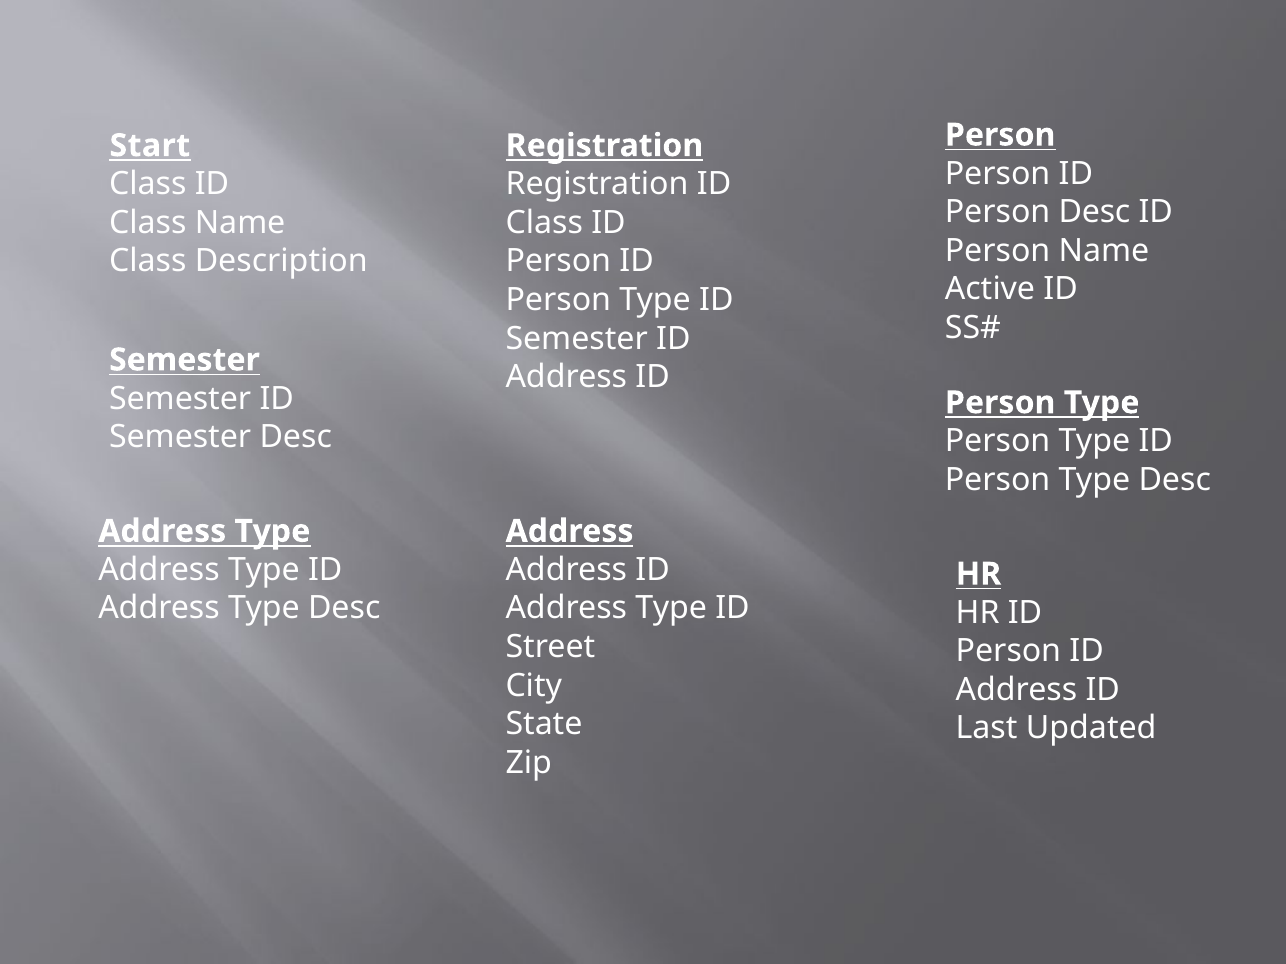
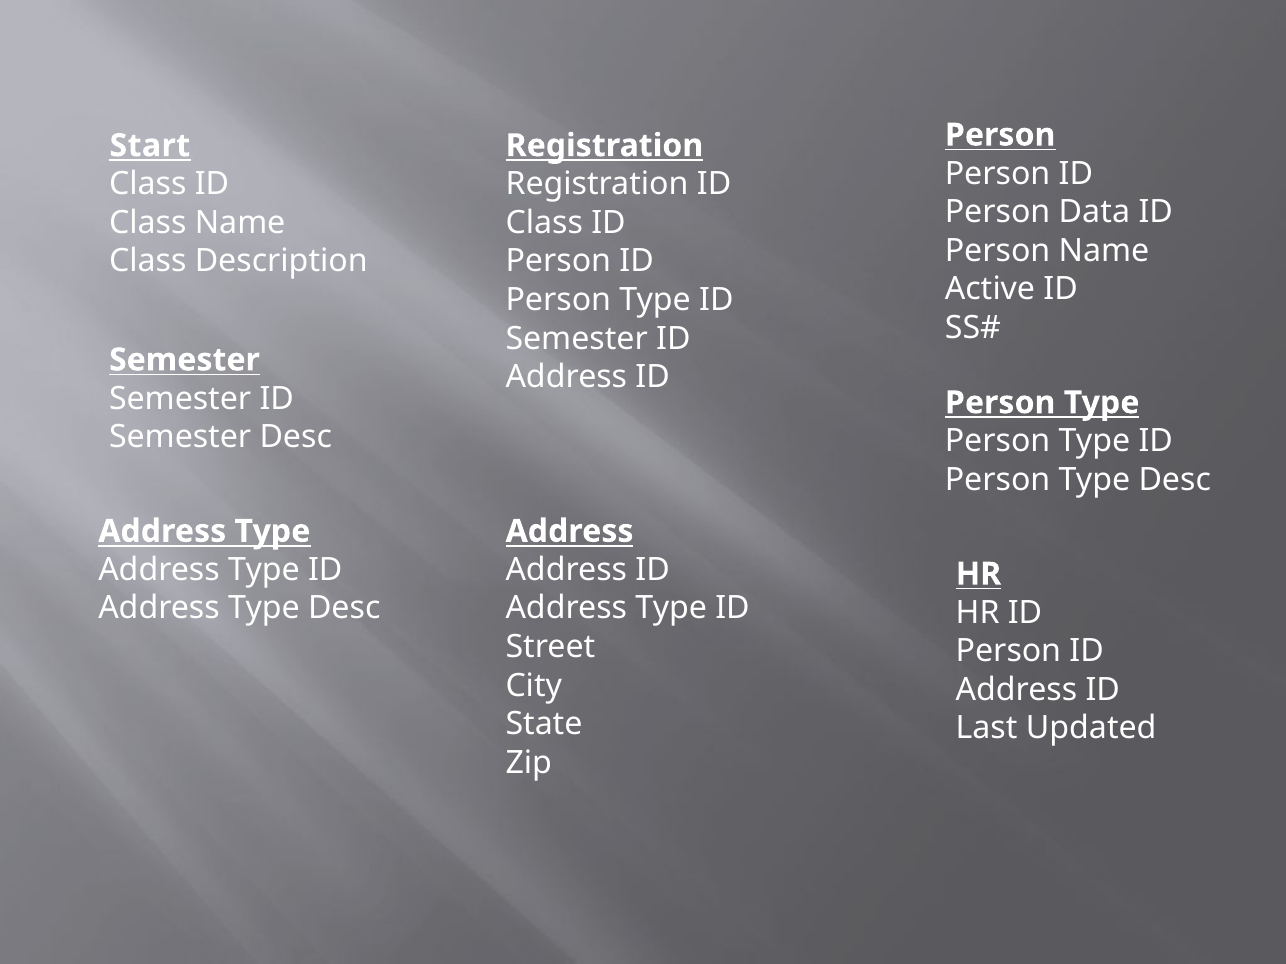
Person Desc: Desc -> Data
